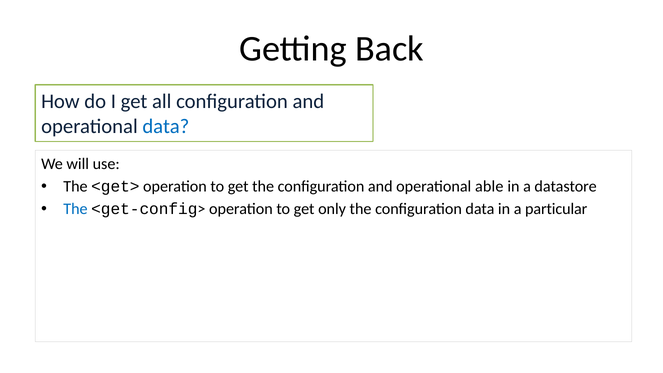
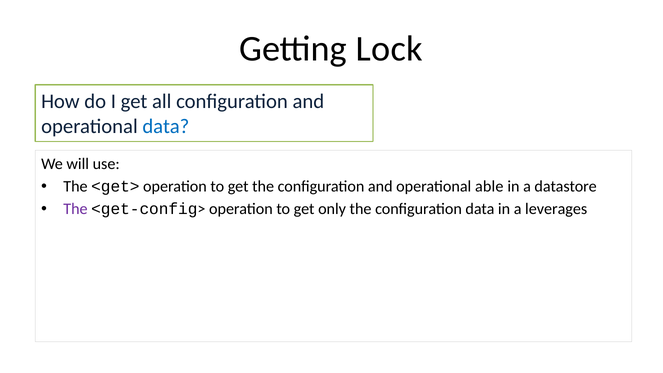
Back: Back -> Lock
The at (75, 209) colour: blue -> purple
particular: particular -> leverages
